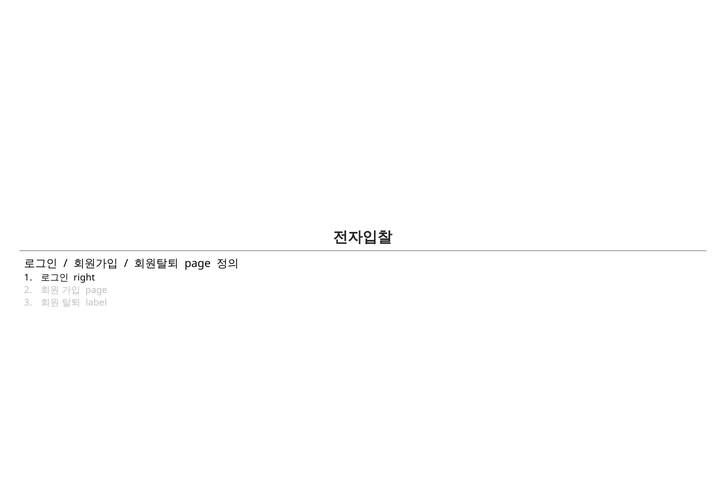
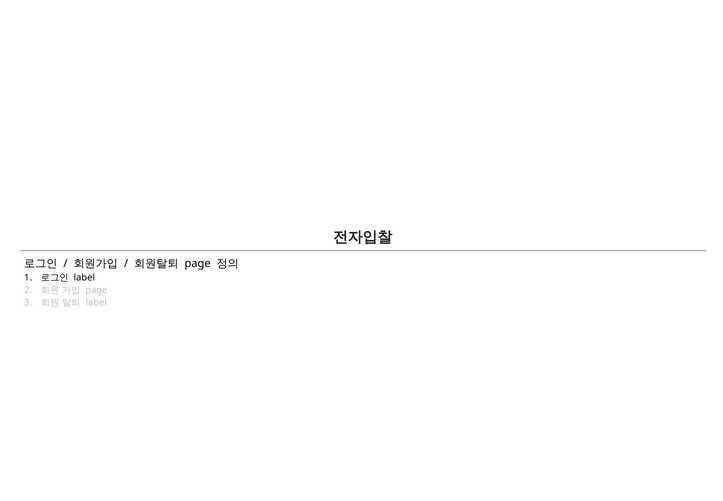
right at (84, 277): right -> label
